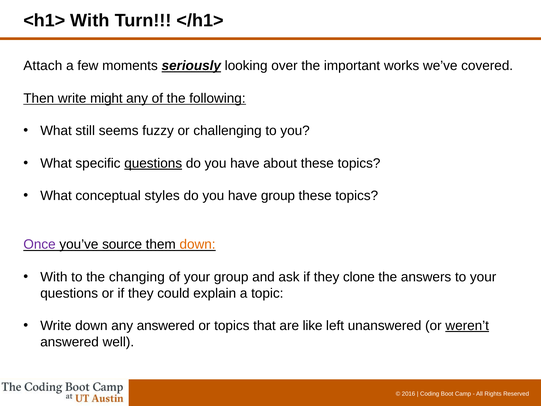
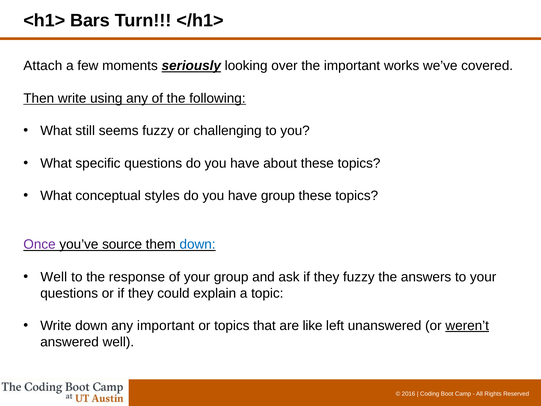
<h1> With: With -> Bars
might: might -> using
questions at (153, 163) underline: present -> none
down at (198, 244) colour: orange -> blue
With at (54, 277): With -> Well
changing: changing -> response
they clone: clone -> fuzzy
any answered: answered -> important
